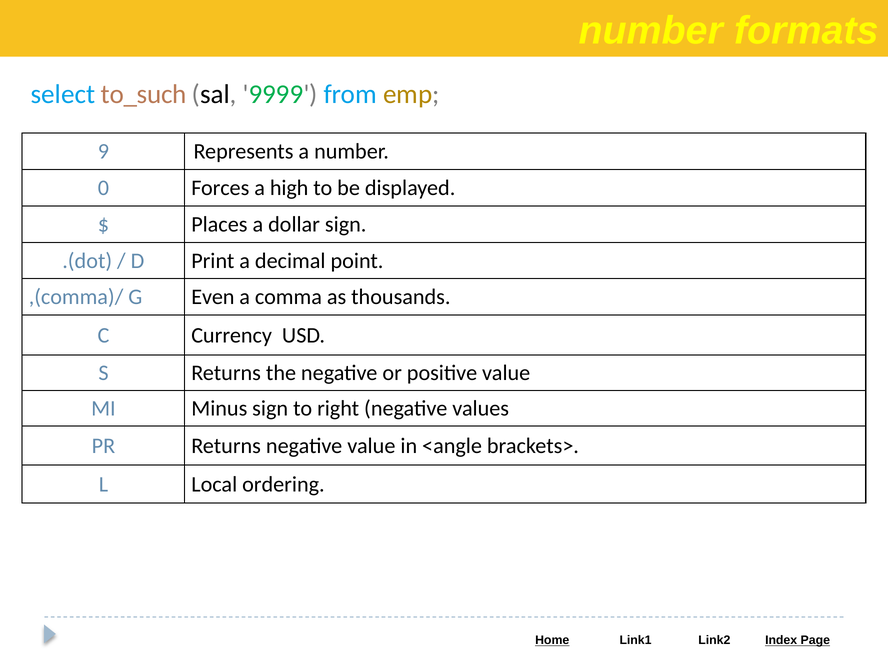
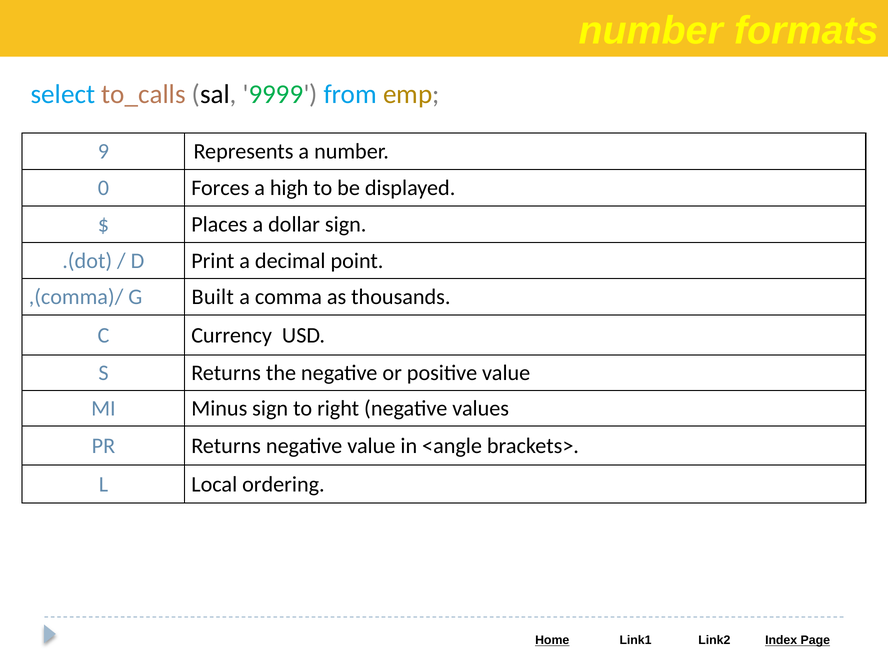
to_such: to_such -> to_calls
Even: Even -> Built
